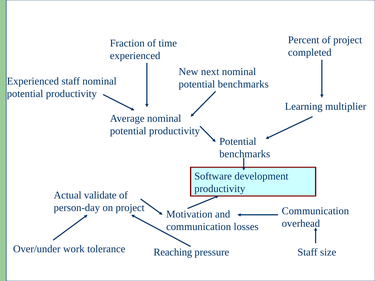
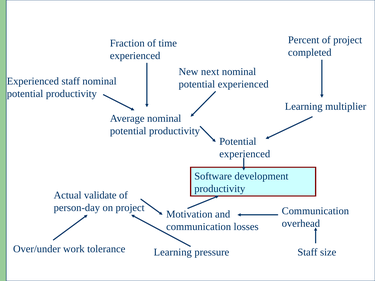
benchmarks at (243, 84): benchmarks -> experienced
benchmarks at (245, 154): benchmarks -> experienced
tolerance Reaching: Reaching -> Learning
